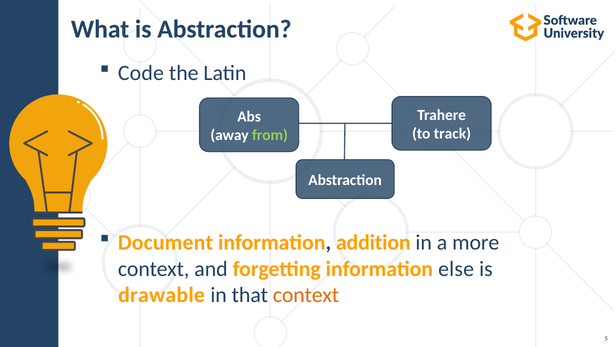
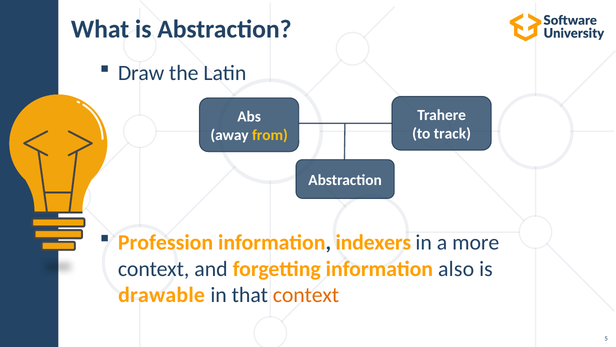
Code: Code -> Draw
from colour: light green -> yellow
Document: Document -> Profession
addition: addition -> indexers
else: else -> also
